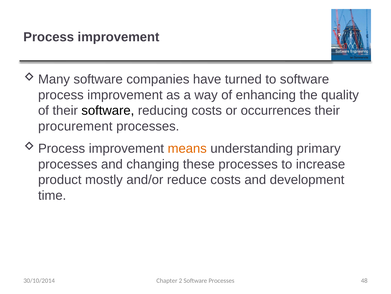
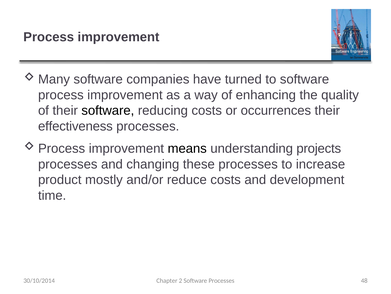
procurement: procurement -> effectiveness
means colour: orange -> black
primary: primary -> projects
